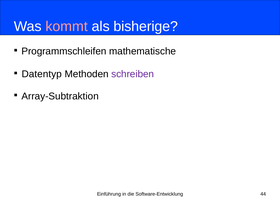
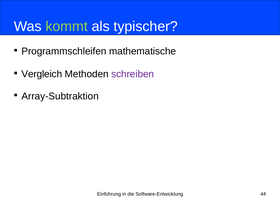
kommt colour: pink -> light green
bisherige: bisherige -> typischer
Datentyp: Datentyp -> Vergleich
